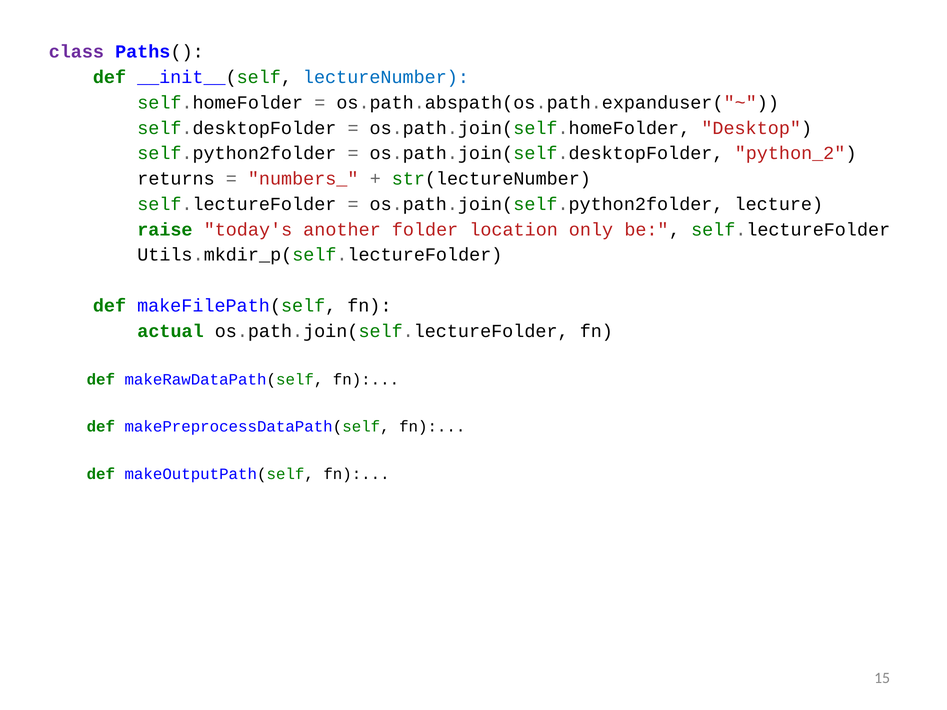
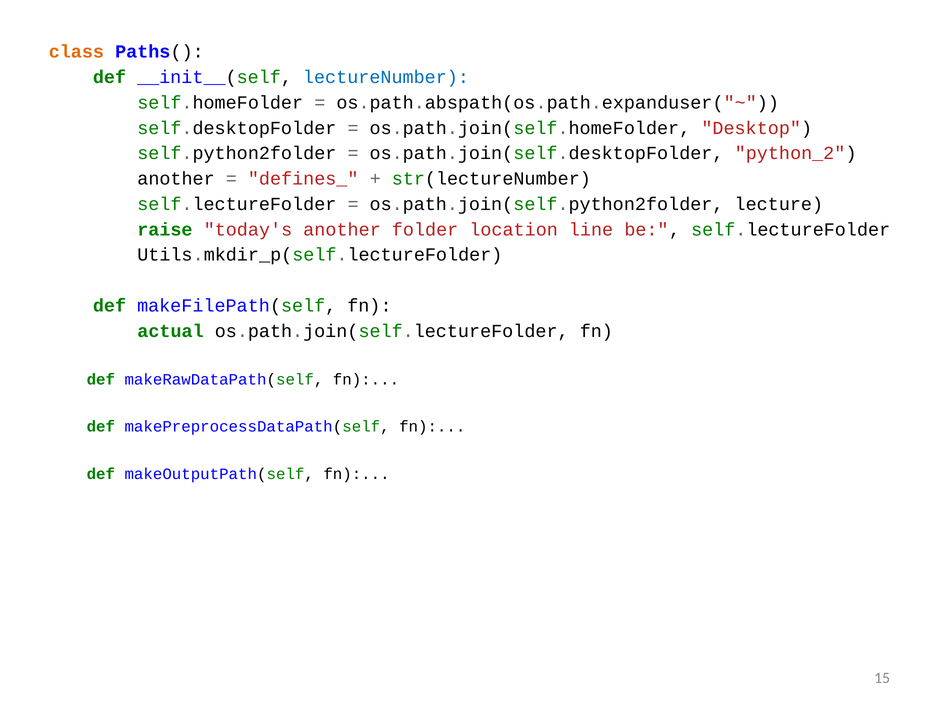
class colour: purple -> orange
returns at (176, 179): returns -> another
numbers_: numbers_ -> defines_
only: only -> line
